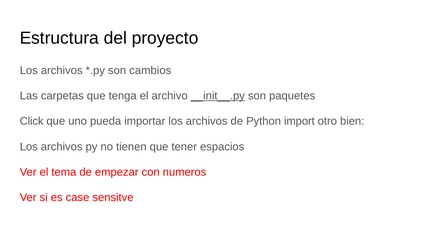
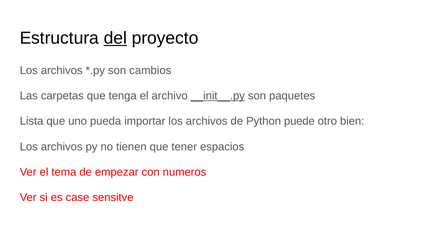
del underline: none -> present
Click: Click -> Lista
import: import -> puede
